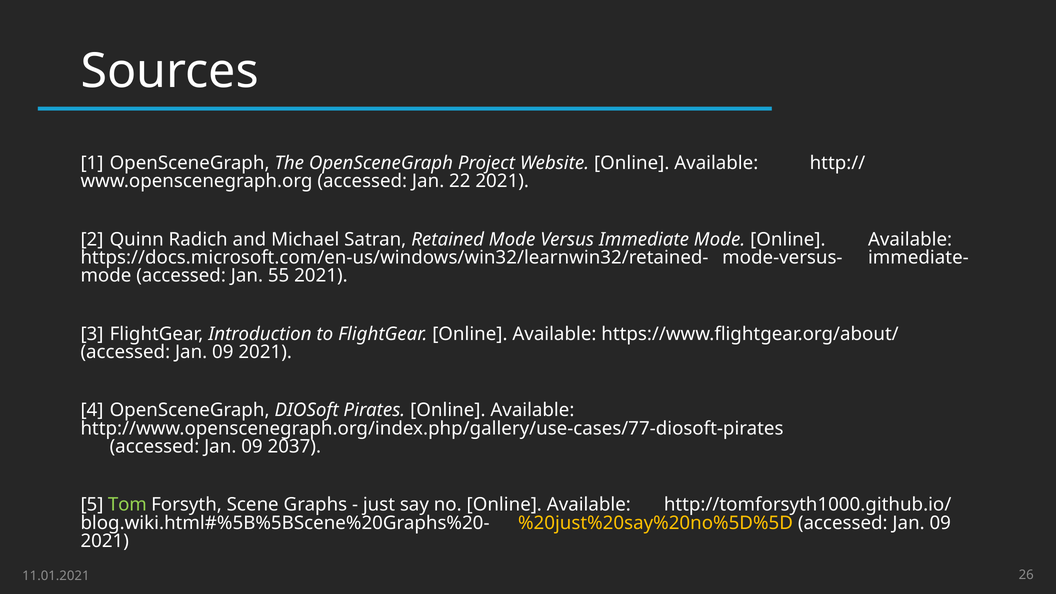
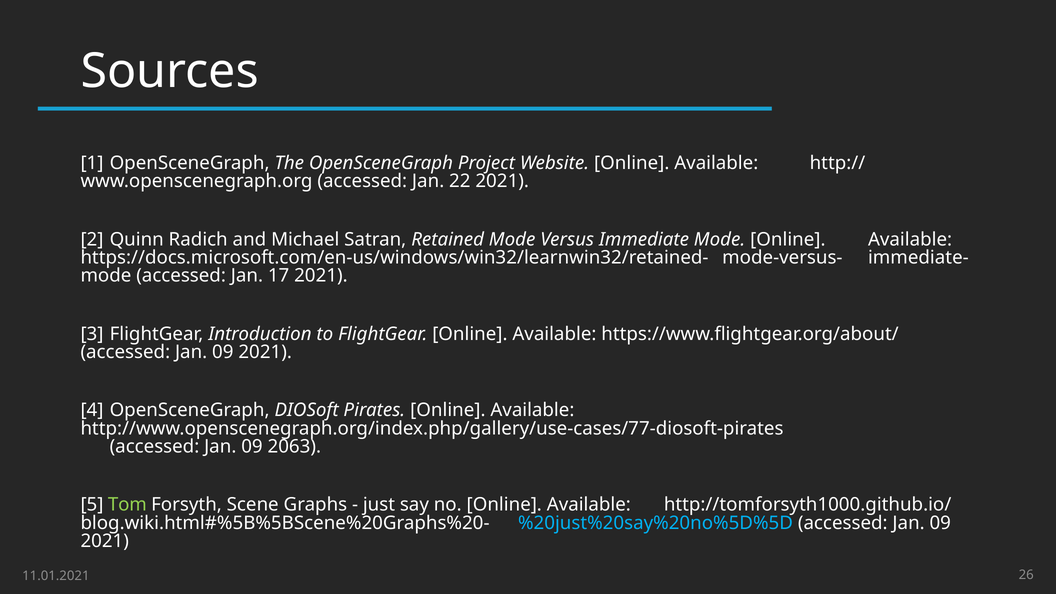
55: 55 -> 17
2037: 2037 -> 2063
%20just%20say%20no%5D%5D colour: yellow -> light blue
